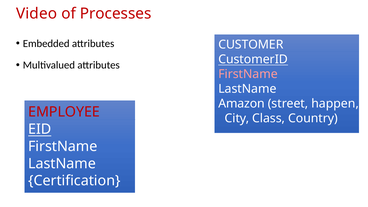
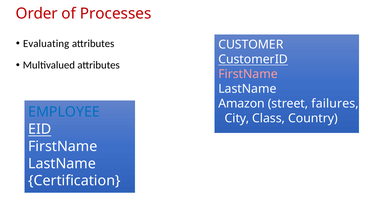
Video: Video -> Order
Embedded: Embedded -> Evaluating
happen: happen -> failures
EMPLOYEE colour: red -> blue
